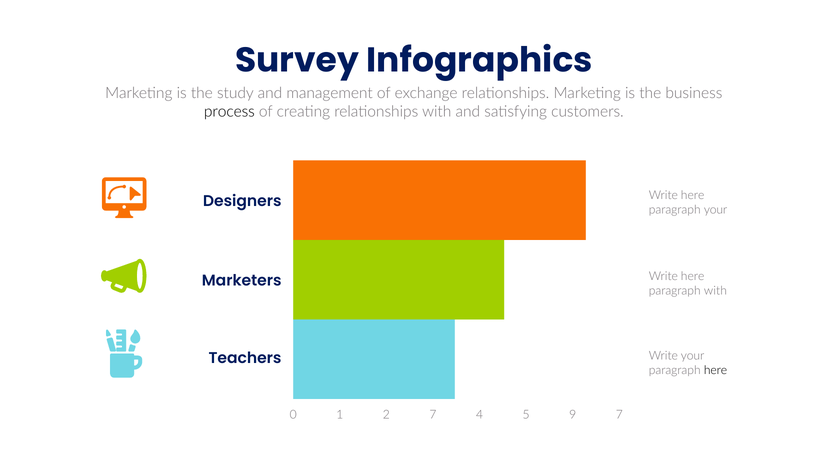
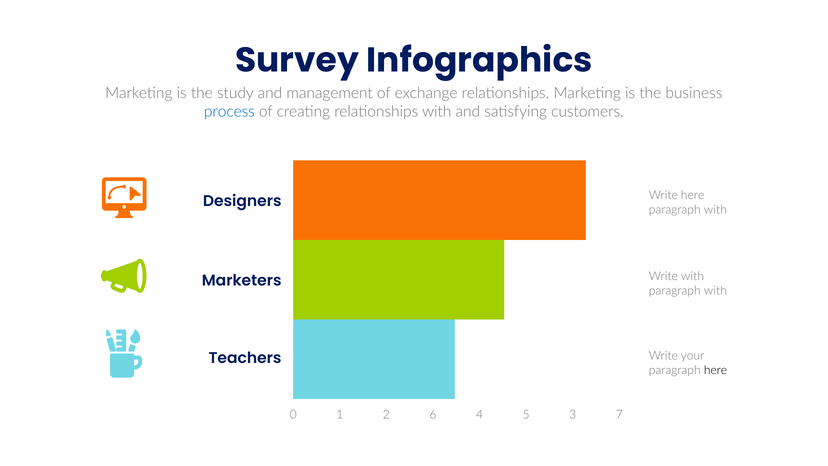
process colour: black -> blue
your at (716, 210): your -> with
here at (693, 276): here -> with
2 7: 7 -> 6
9: 9 -> 3
